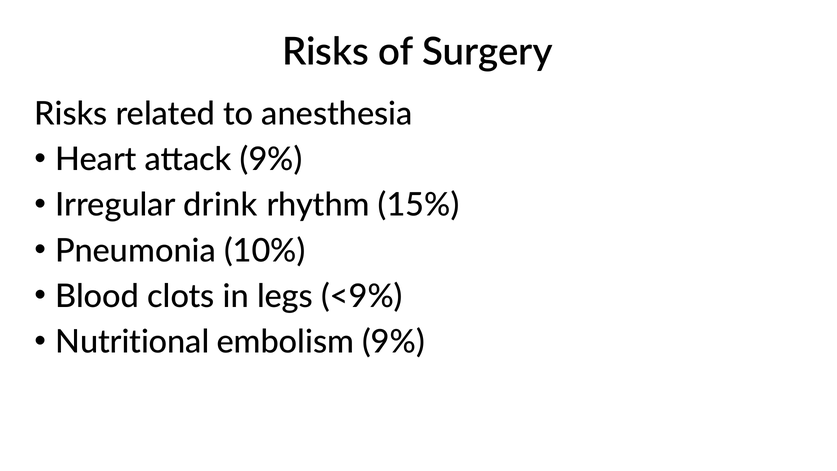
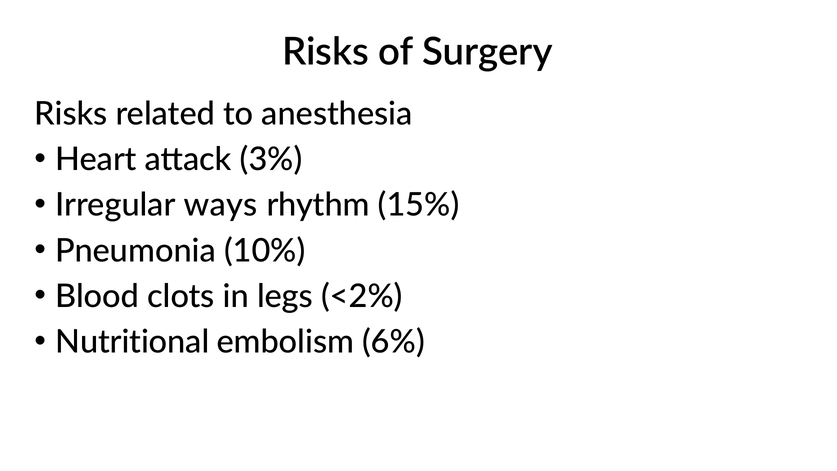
attack 9%: 9% -> 3%
drink: drink -> ways
<9%: <9% -> <2%
embolism 9%: 9% -> 6%
